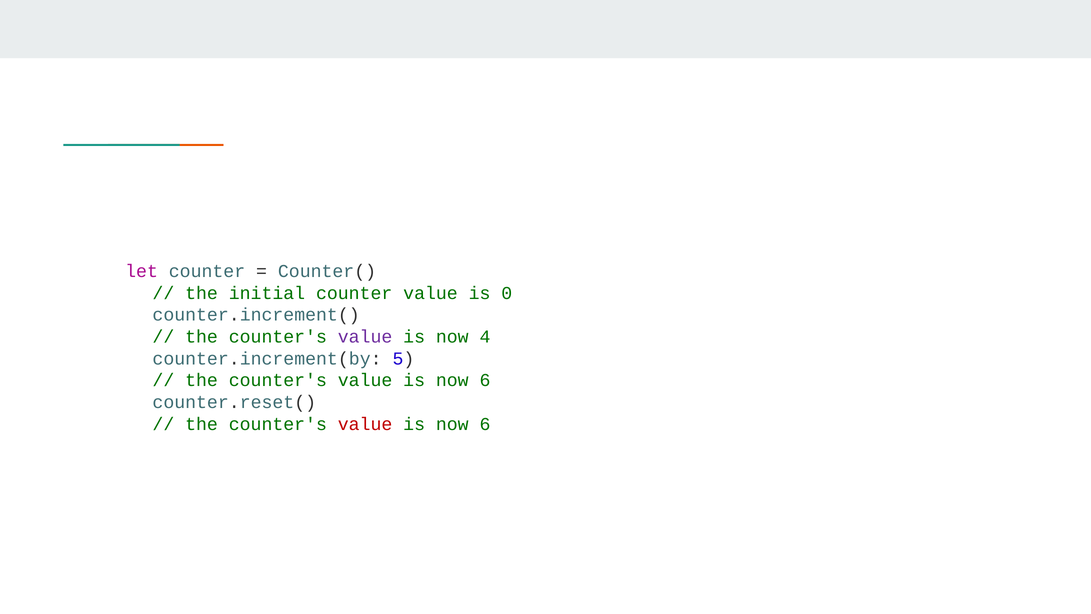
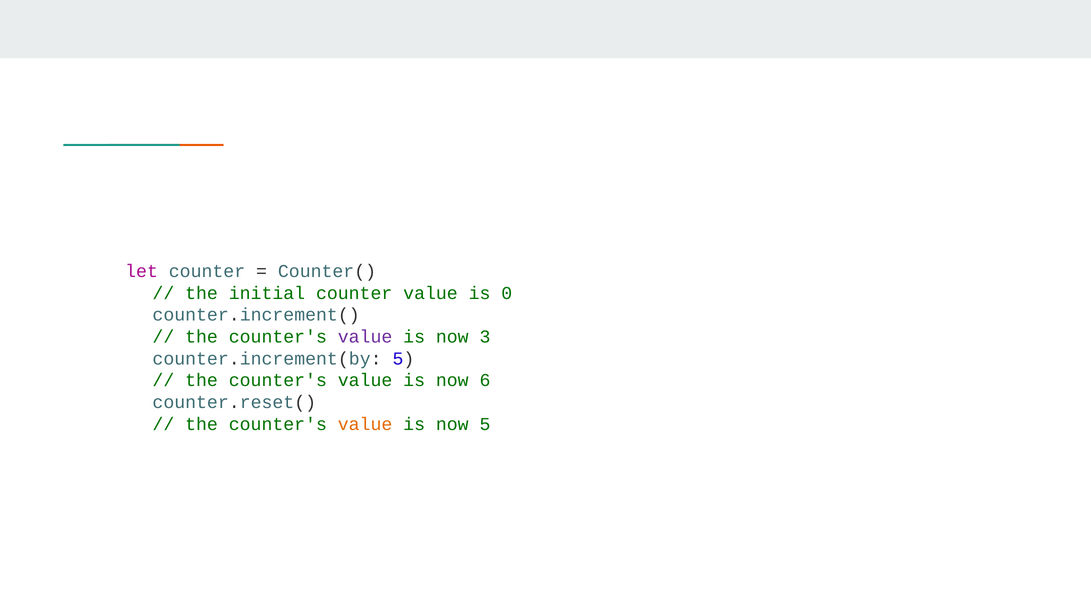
4: 4 -> 3
value at (365, 424) colour: red -> orange
6 at (485, 424): 6 -> 5
